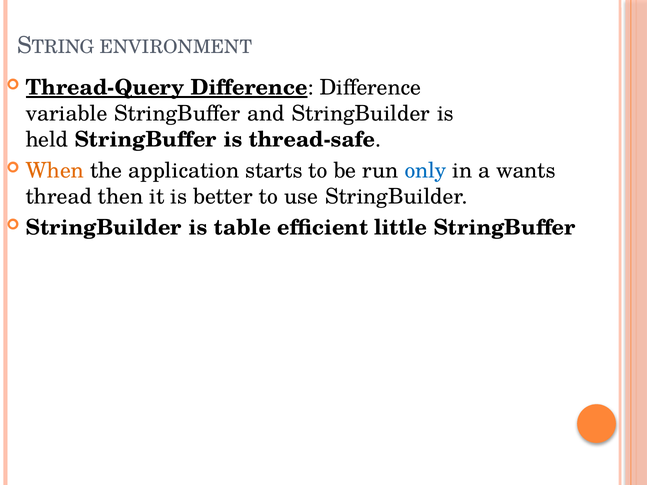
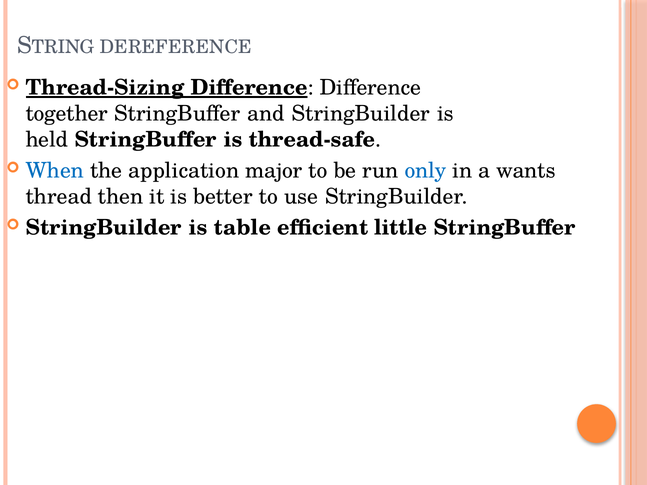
ENVIRONMENT: ENVIRONMENT -> DEREFERENCE
Thread-Query: Thread-Query -> Thread-Sizing
variable: variable -> together
When colour: orange -> blue
starts: starts -> major
